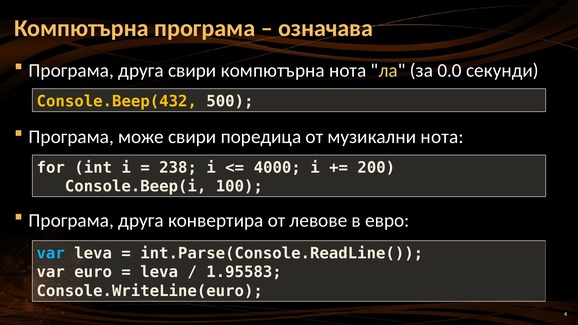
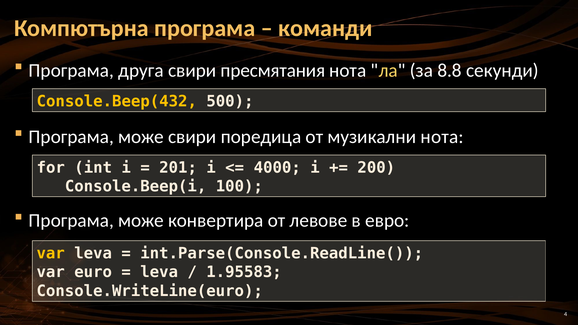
означава: означава -> команди
свири компютърна: компютърна -> пресмятания
0.0: 0.0 -> 8.8
238: 238 -> 201
друга at (141, 221): друга -> може
var at (51, 254) colour: light blue -> yellow
